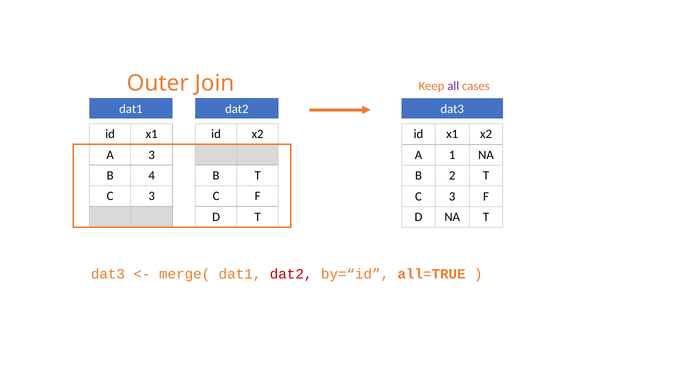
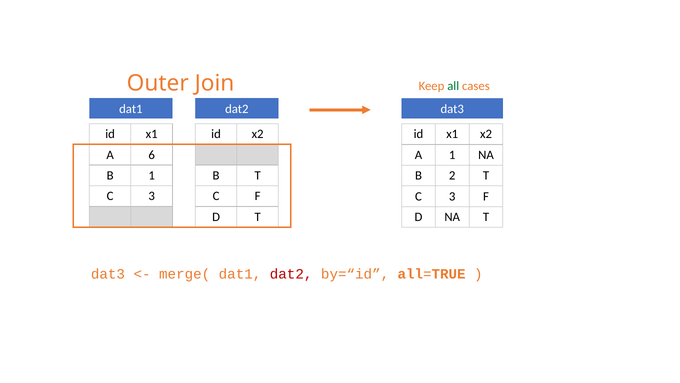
all colour: purple -> green
A 3: 3 -> 6
B 4: 4 -> 1
